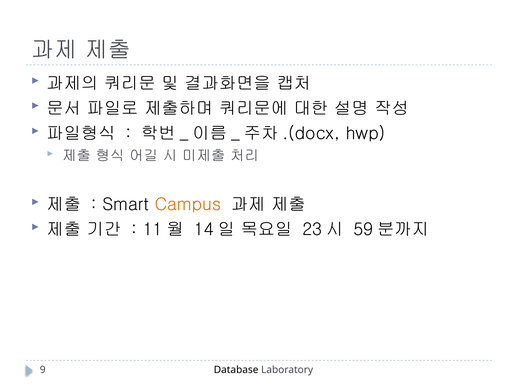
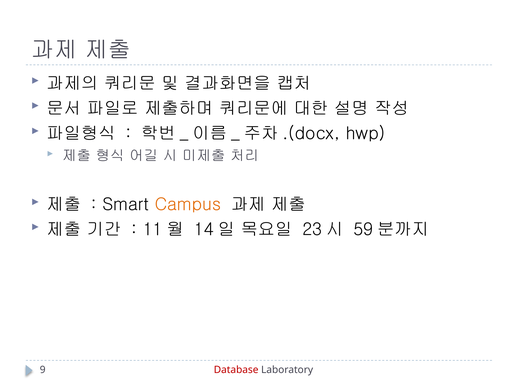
Database colour: black -> red
